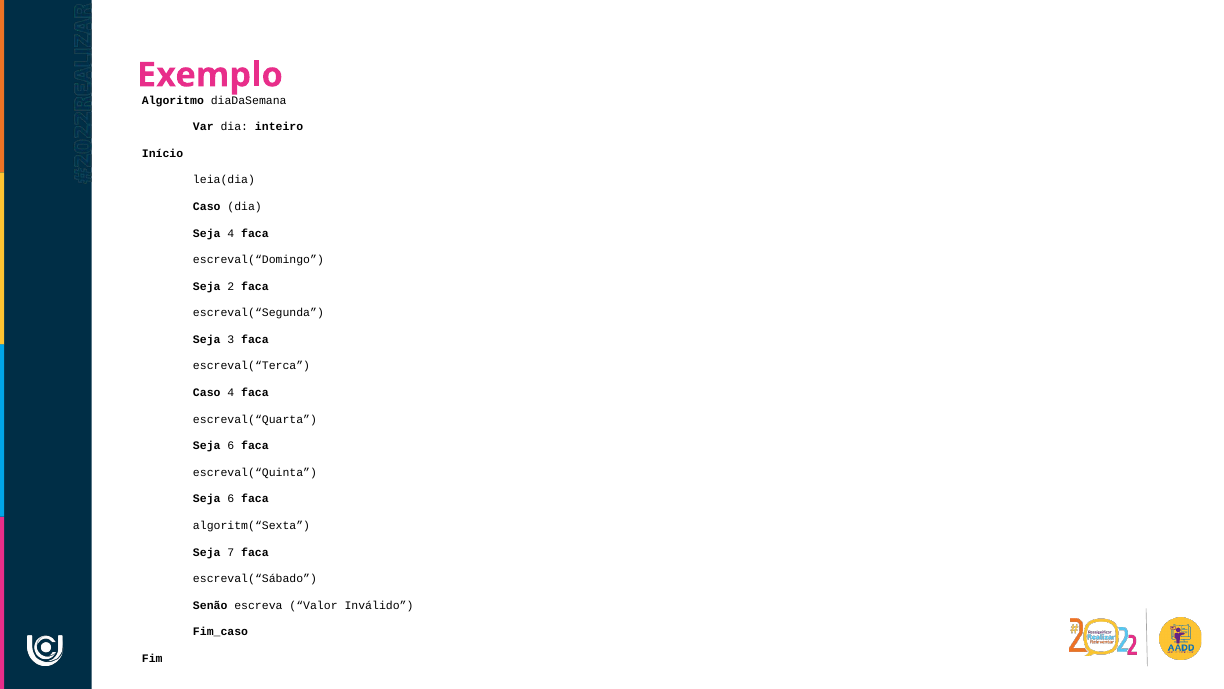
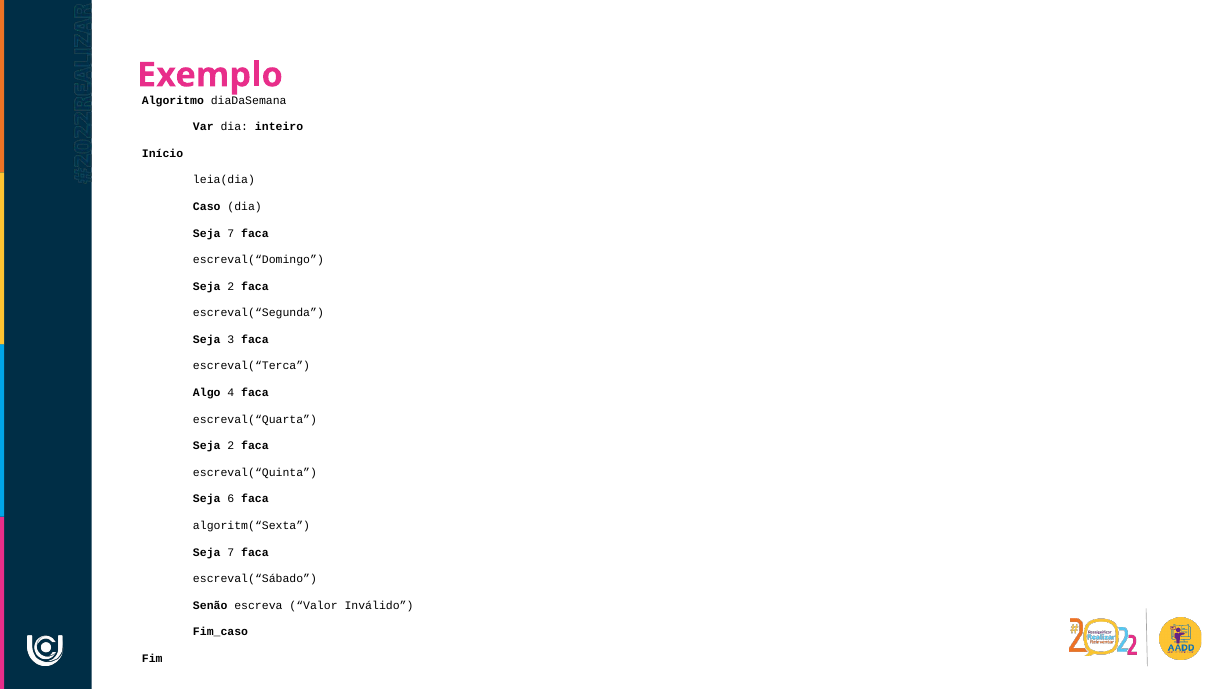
4 at (231, 233): 4 -> 7
Caso at (207, 392): Caso -> Algo
6 at (231, 446): 6 -> 2
